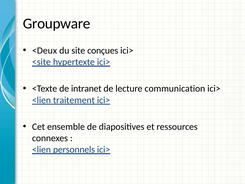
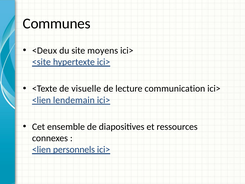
Groupware: Groupware -> Communes
conçues: conçues -> moyens
intranet: intranet -> visuelle
traitement: traitement -> lendemain
